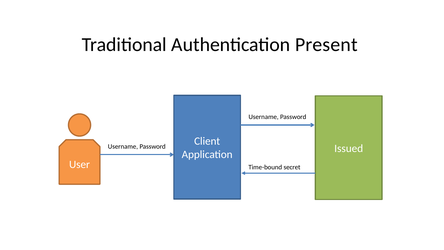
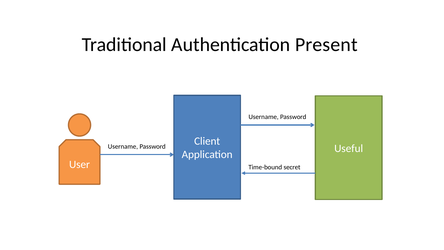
Issued: Issued -> Useful
